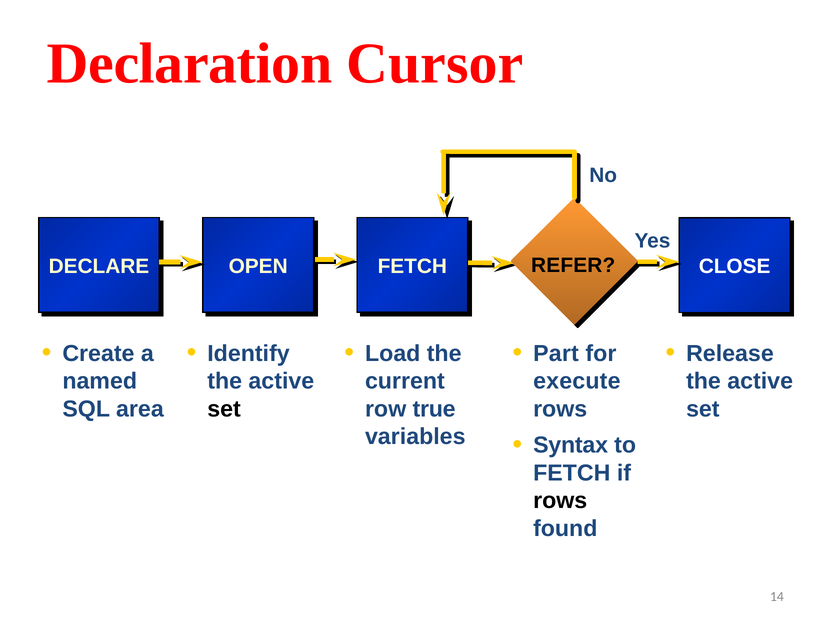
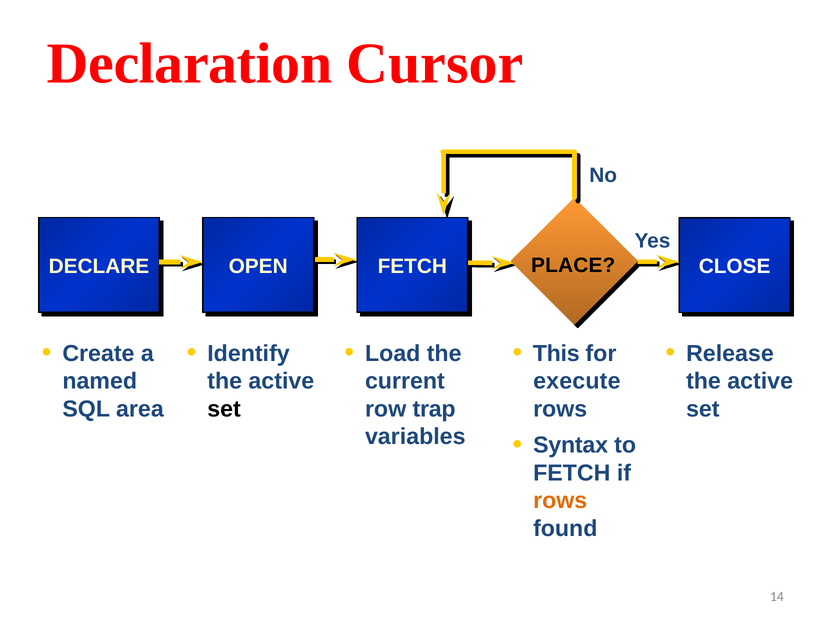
REFER: REFER -> PLACE
Part: Part -> This
true: true -> trap
rows at (560, 501) colour: black -> orange
